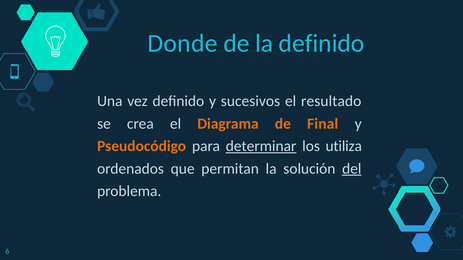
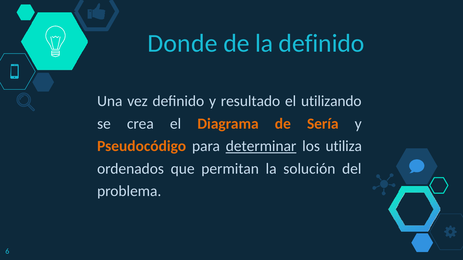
sucesivos: sucesivos -> resultado
resultado: resultado -> utilizando
Final: Final -> Sería
del underline: present -> none
